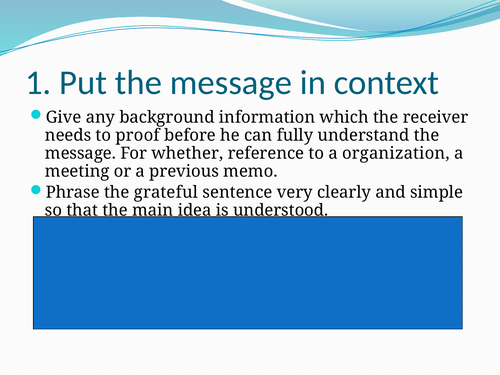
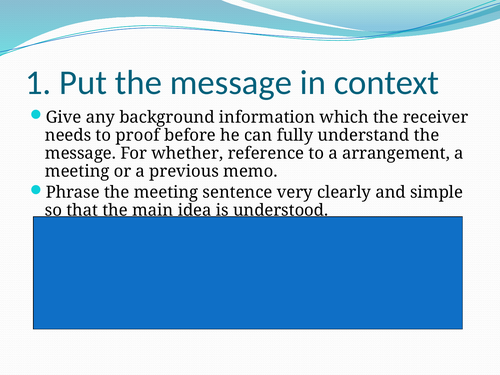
organization: organization -> arrangement
the grateful: grateful -> meeting
